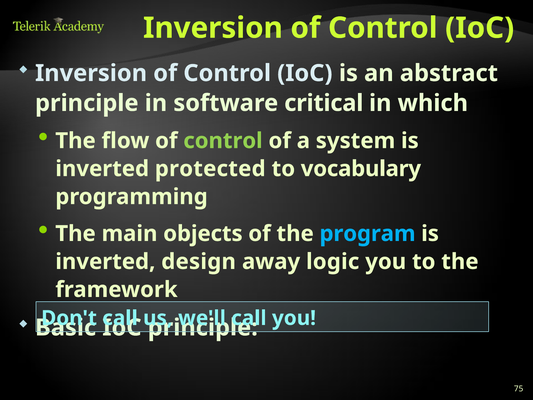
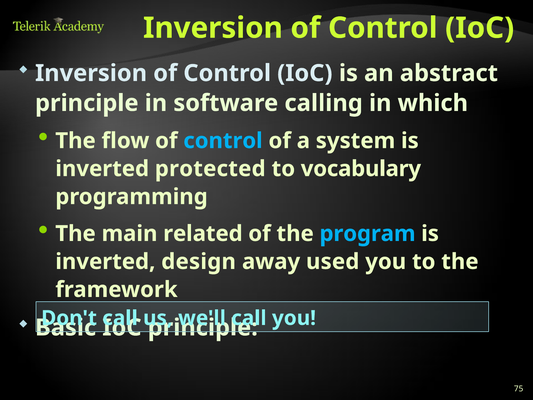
critical: critical -> calling
control at (223, 141) colour: light green -> light blue
objects: objects -> related
logic: logic -> used
